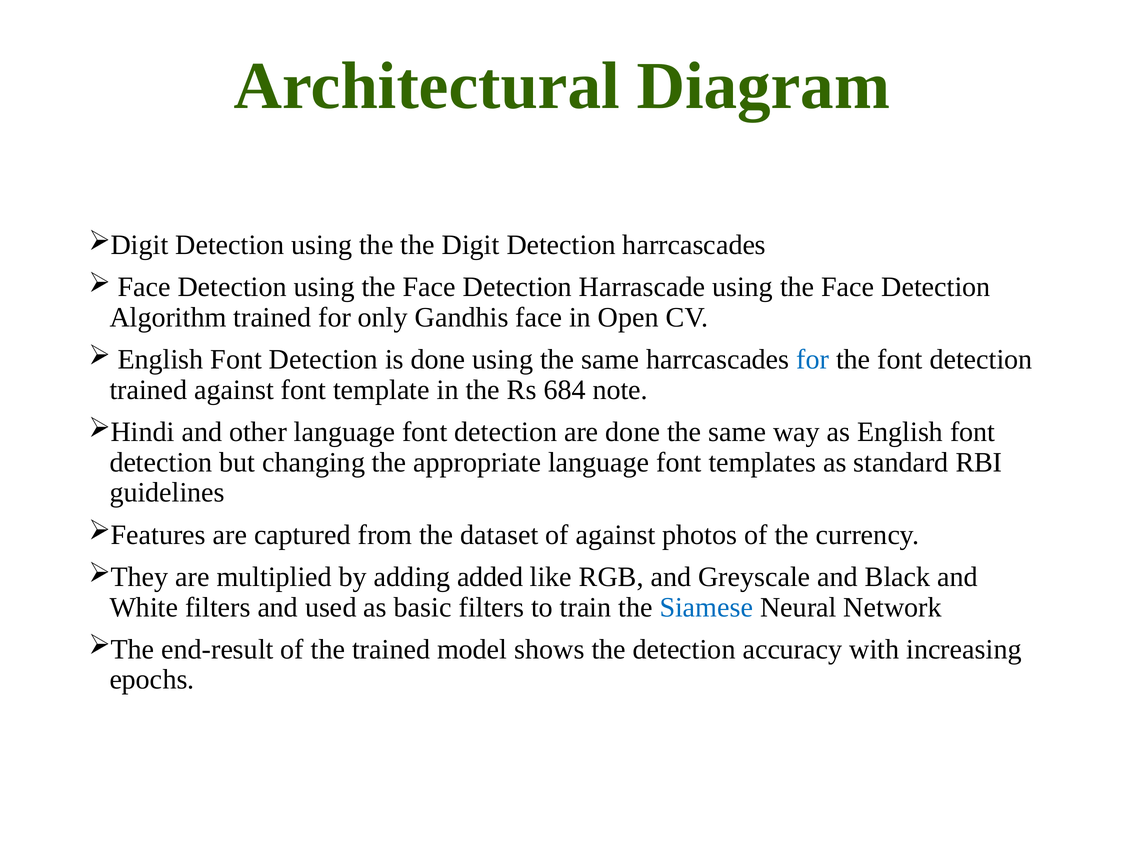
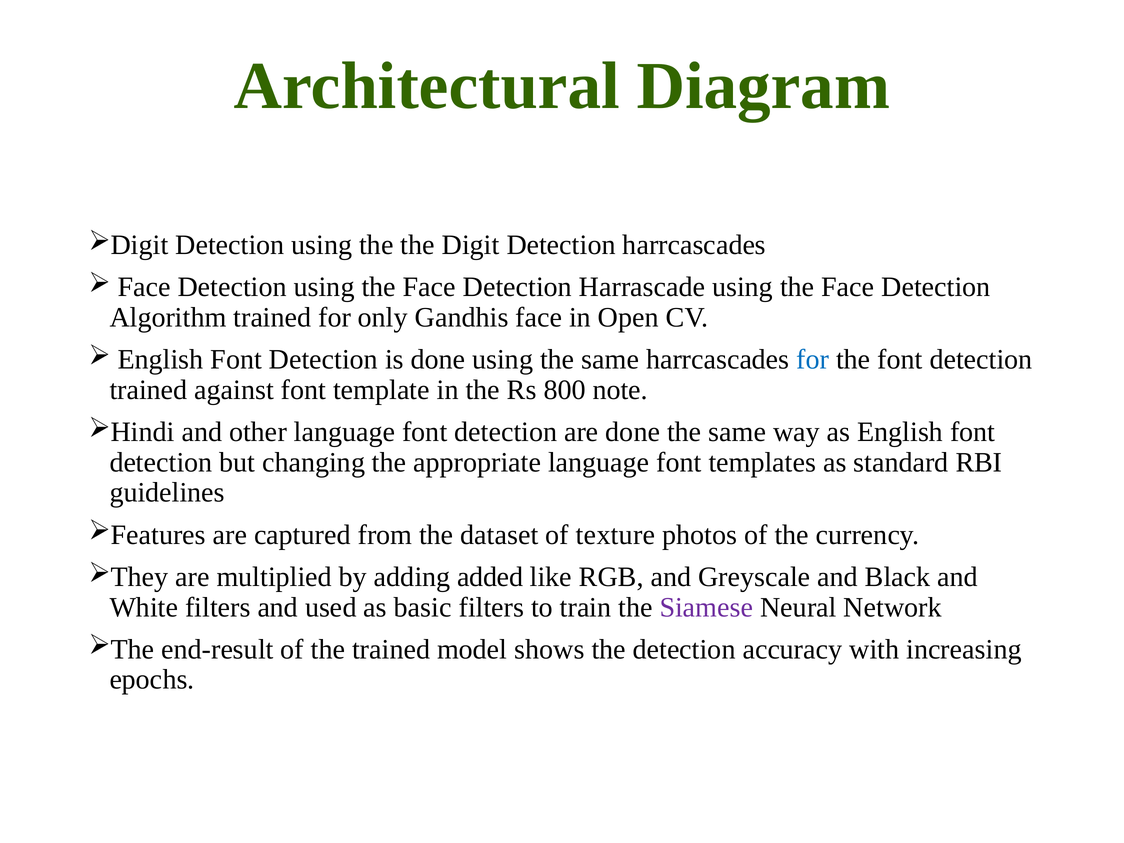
684: 684 -> 800
of against: against -> texture
Siamese colour: blue -> purple
